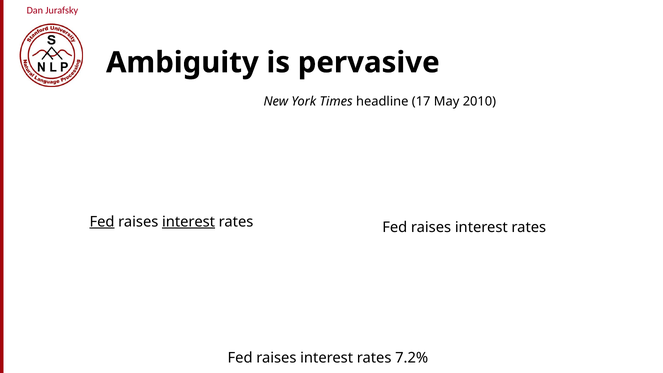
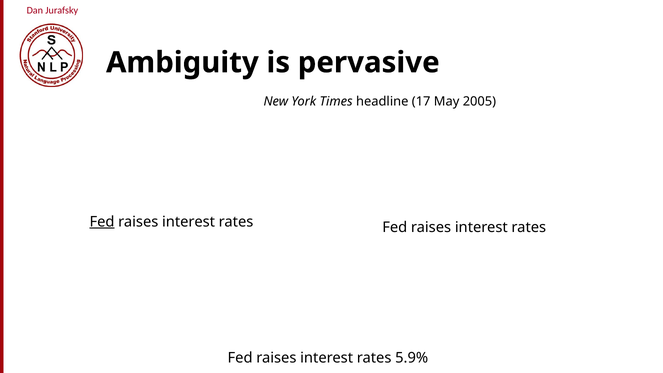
2010: 2010 -> 2005
interest at (189, 222) underline: present -> none
7.2%: 7.2% -> 5.9%
